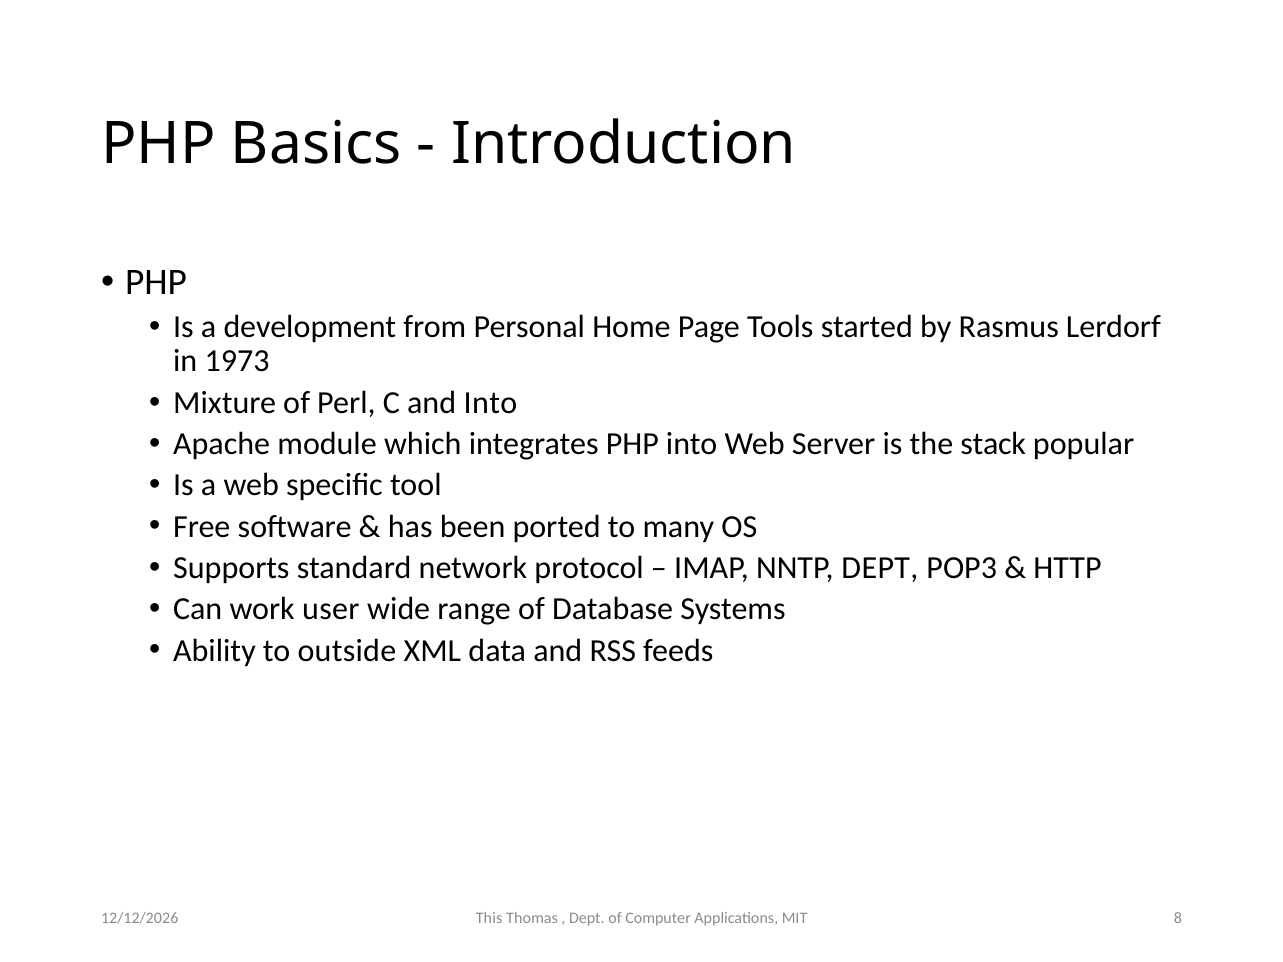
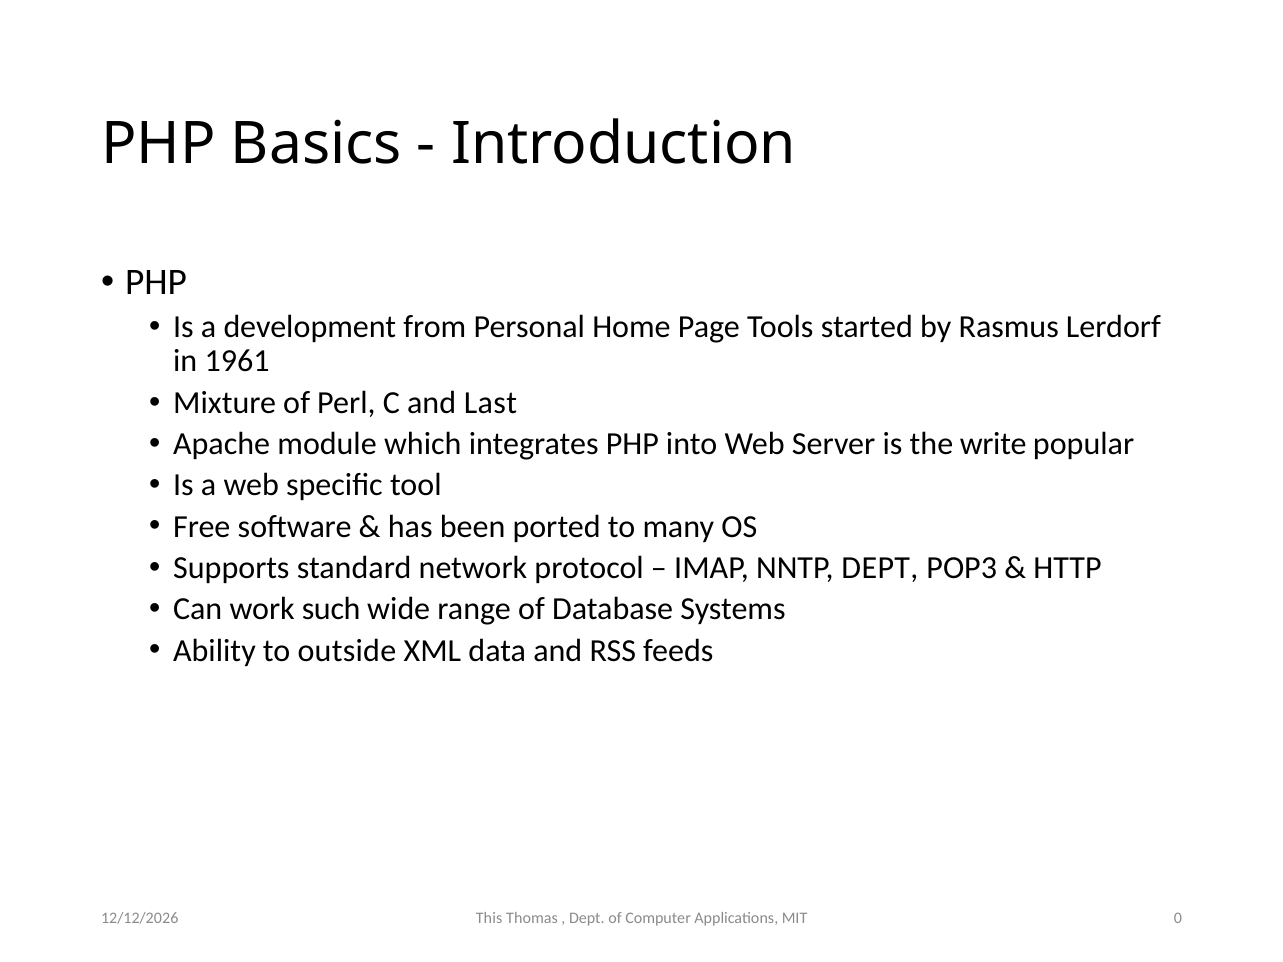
1973: 1973 -> 1961
and Into: Into -> Last
stack: stack -> write
user: user -> such
8: 8 -> 0
